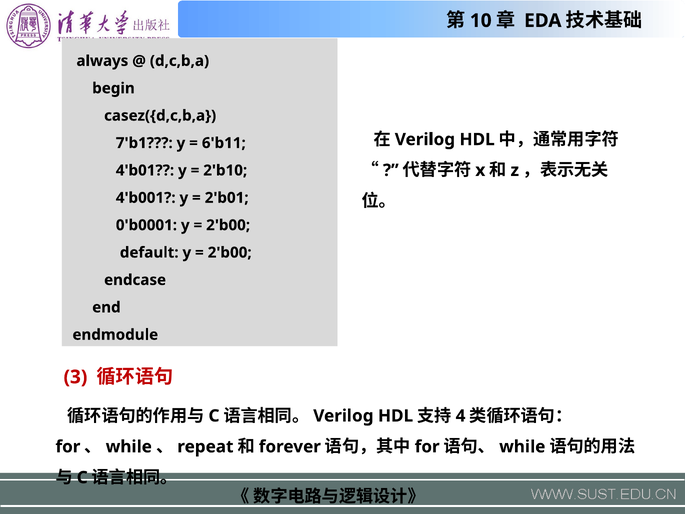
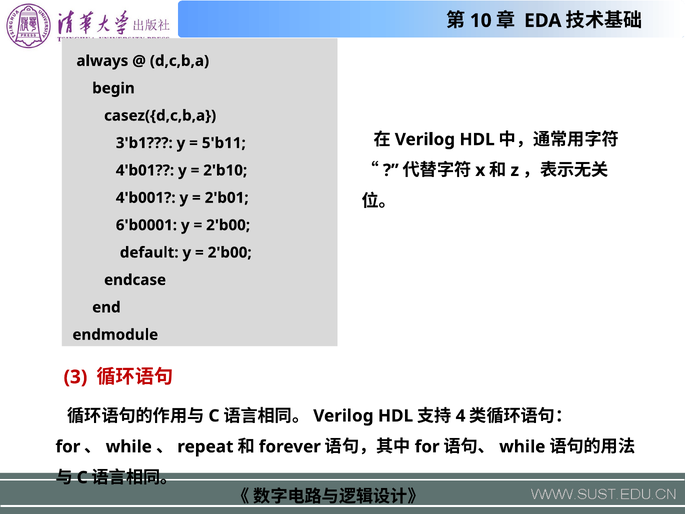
7'b1: 7'b1 -> 3'b1
6'b11: 6'b11 -> 5'b11
0'b0001: 0'b0001 -> 6'b0001
